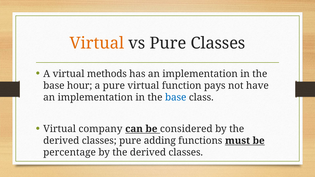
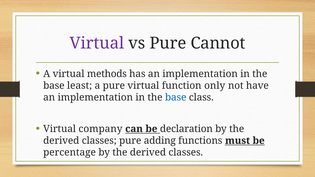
Virtual at (97, 43) colour: orange -> purple
Pure Classes: Classes -> Cannot
hour: hour -> least
pays: pays -> only
considered: considered -> declaration
